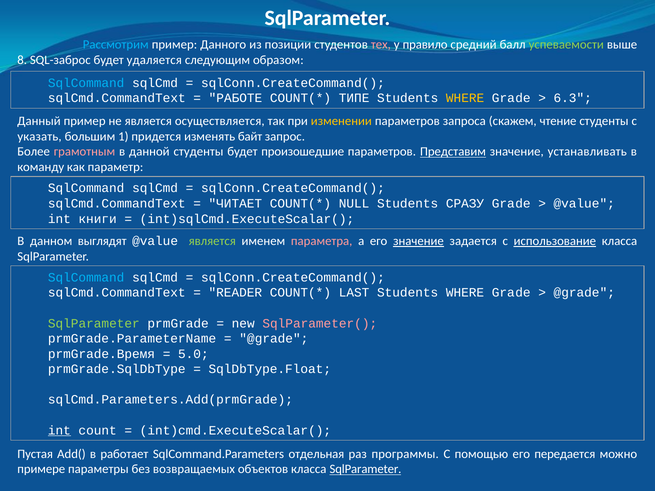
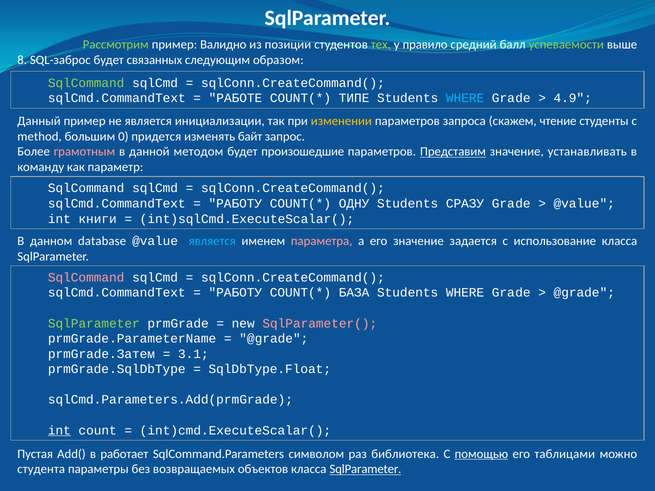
Рассмотрим colour: light blue -> light green
Данного: Данного -> Валидно
тех colour: pink -> light green
удаляется: удаляется -> связанных
SqlCommand at (86, 83) colour: light blue -> light green
WHERE at (465, 98) colour: yellow -> light blue
6.3: 6.3 -> 4.9
осуществляется: осуществляется -> инициализации
указать: указать -> method
1: 1 -> 0
данной студенты: студенты -> методом
ЧИТАЕТ at (235, 204): ЧИТАЕТ -> РАБОТУ
NULL: NULL -> ОДНУ
выглядят: выглядят -> database
является at (212, 241) colour: light green -> light blue
значение at (418, 241) underline: present -> none
использование underline: present -> none
SqlCommand at (86, 278) colour: light blue -> pink
READER at (235, 293): READER -> РАБОТУ
LAST: LAST -> БАЗА
prmGrade.Время: prmGrade.Время -> prmGrade.Затем
5.0: 5.0 -> 3.1
отдельная: отдельная -> символом
программы: программы -> библиотека
помощью underline: none -> present
передается: передается -> таблицами
примере: примере -> студента
